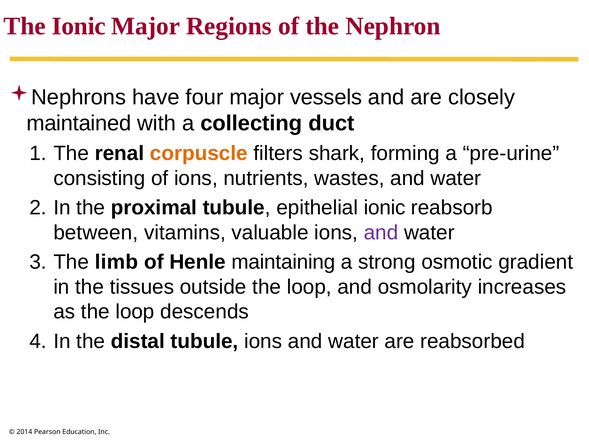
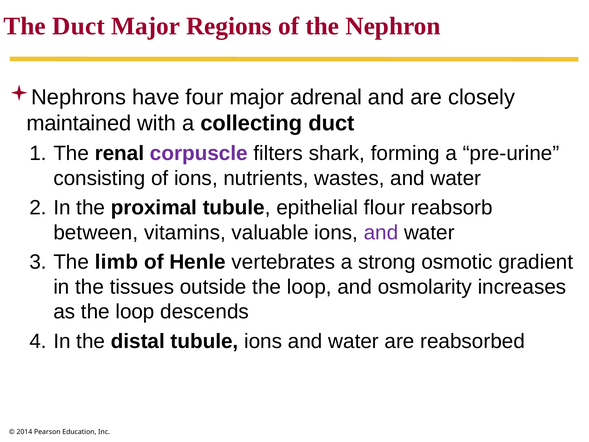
The Ionic: Ionic -> Duct
vessels: vessels -> adrenal
corpuscle colour: orange -> purple
epithelial ionic: ionic -> flour
maintaining: maintaining -> vertebrates
